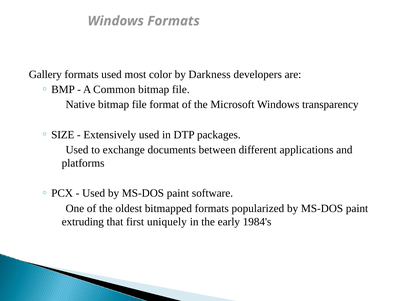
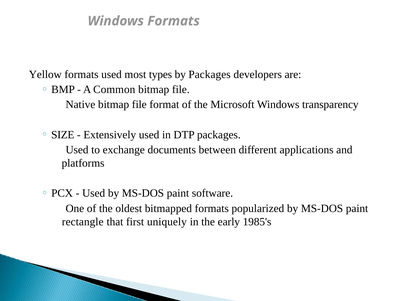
Gallery: Gallery -> Yellow
color: color -> types
by Darkness: Darkness -> Packages
extruding: extruding -> rectangle
1984's: 1984's -> 1985's
